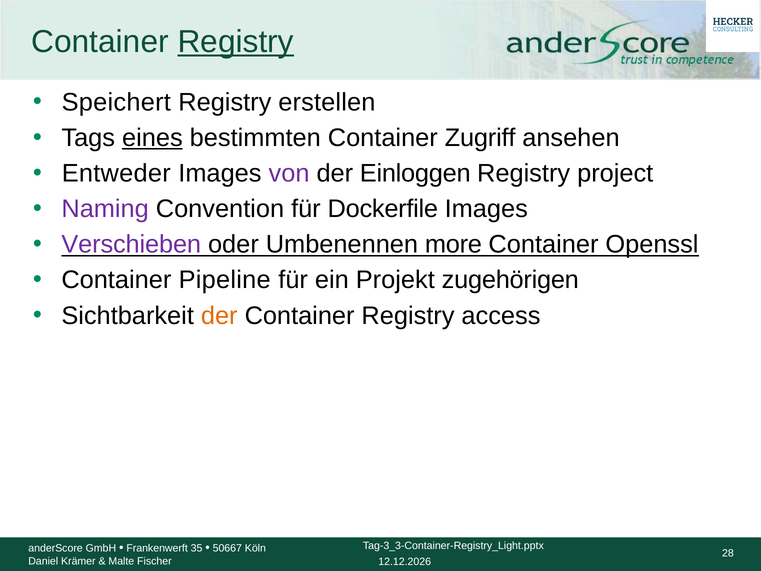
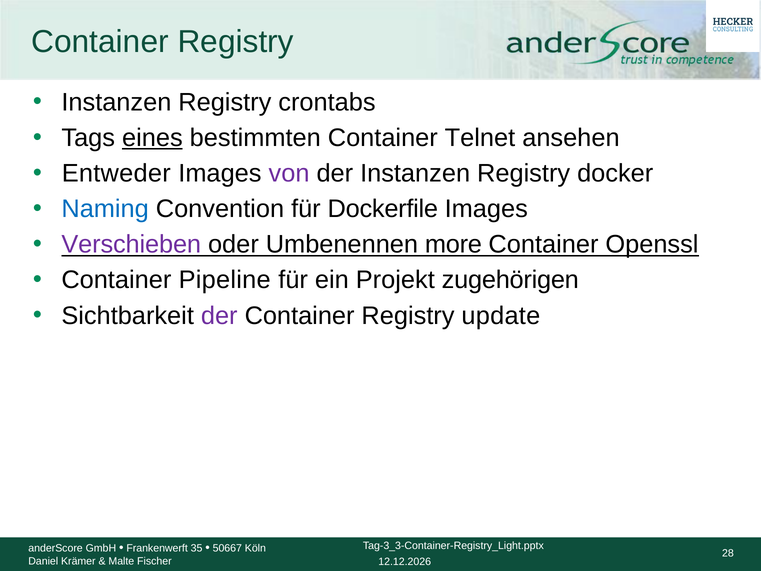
Registry at (236, 42) underline: present -> none
Speichert at (116, 102): Speichert -> Instanzen
erstellen: erstellen -> crontabs
Zugriff: Zugriff -> Telnet
der Einloggen: Einloggen -> Instanzen
project: project -> docker
Naming colour: purple -> blue
der at (219, 316) colour: orange -> purple
access: access -> update
